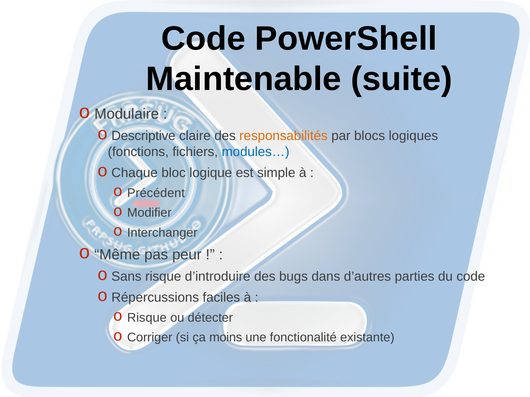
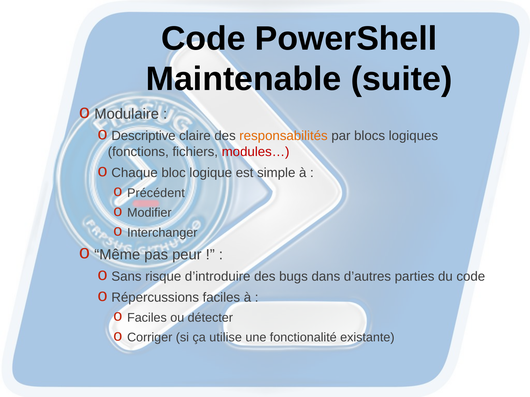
modules… colour: blue -> red
Risque at (147, 318): Risque -> Faciles
moins: moins -> utilise
